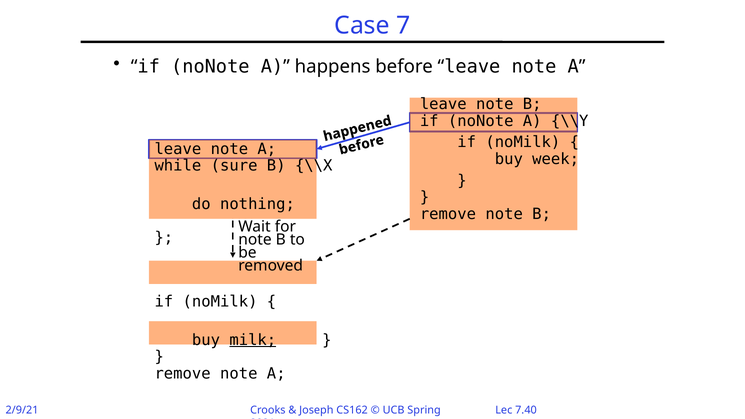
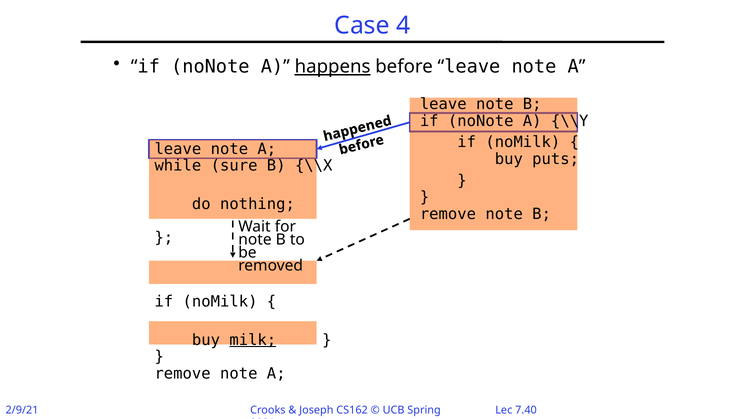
7: 7 -> 4
happens underline: none -> present
week: week -> puts
